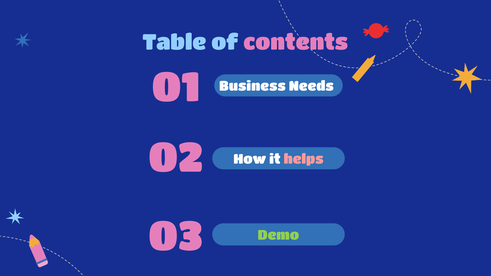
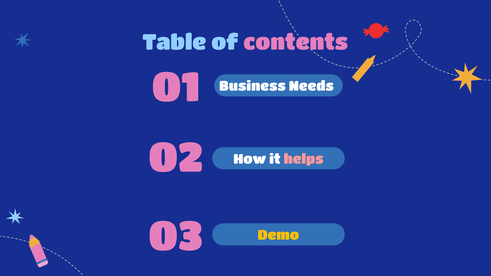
Demo colour: light green -> yellow
